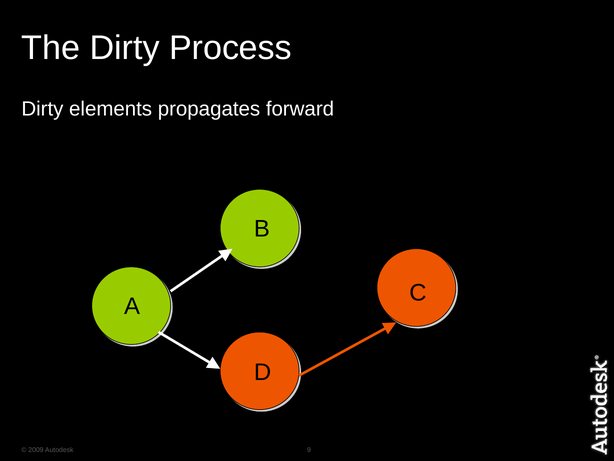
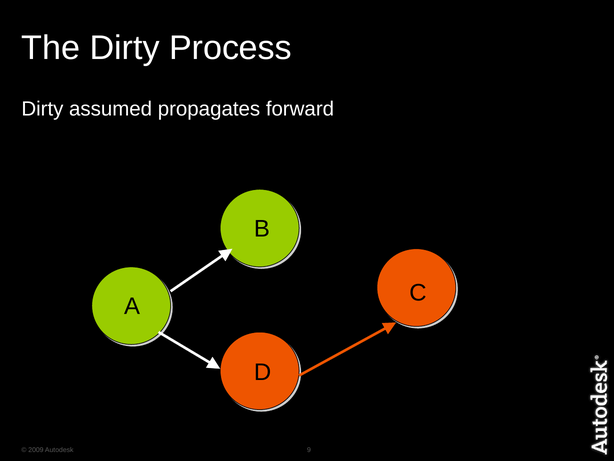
elements: elements -> assumed
